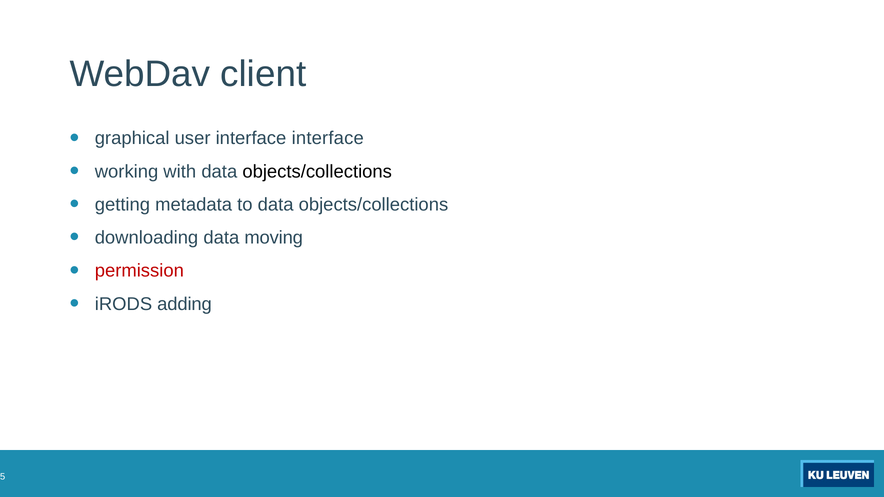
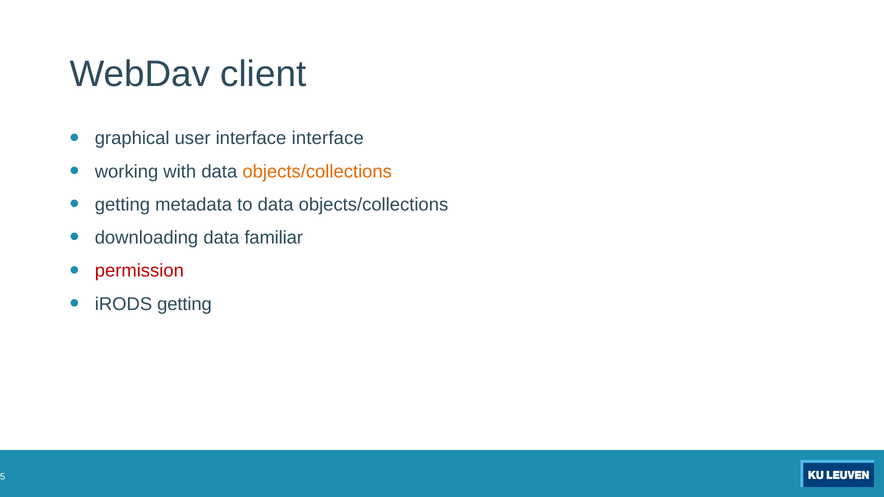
objects/collections at (317, 172) colour: black -> orange
moving: moving -> familiar
iRODS adding: adding -> getting
